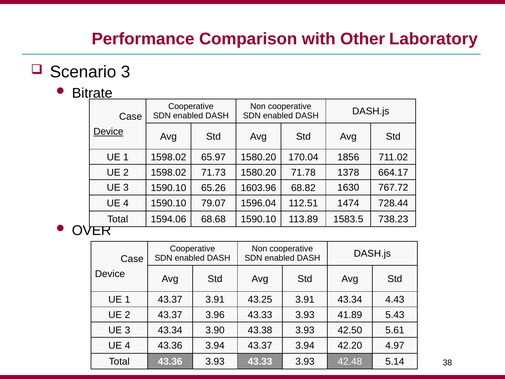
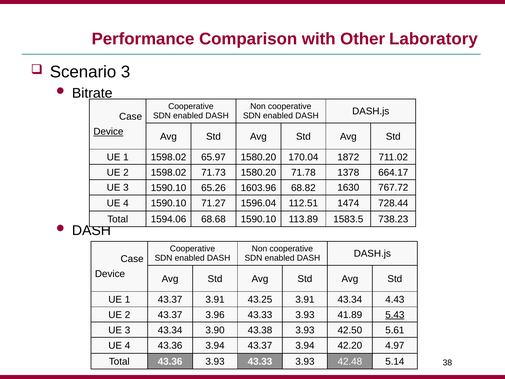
1856: 1856 -> 1872
79.07: 79.07 -> 71.27
OVER at (92, 231): OVER -> DASH
5.43 underline: none -> present
